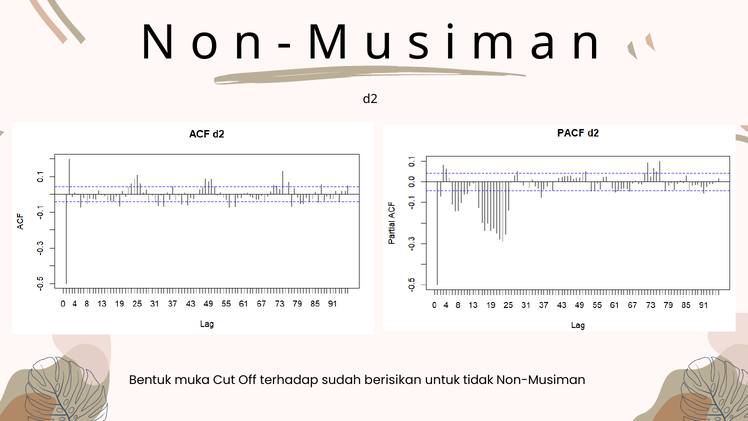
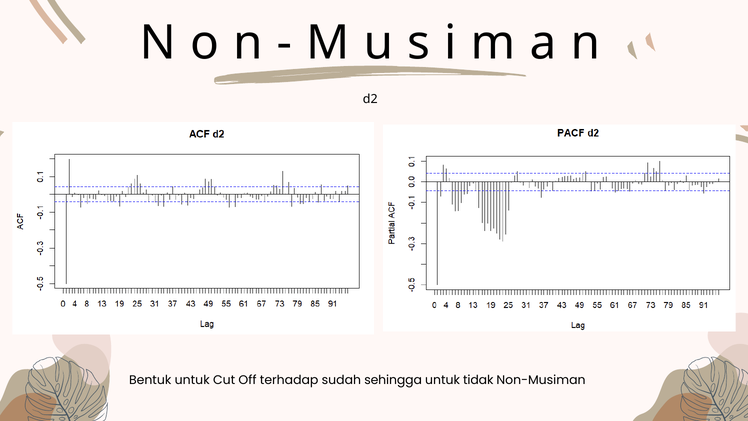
Bentuk muka: muka -> untuk
berisikan: berisikan -> sehingga
